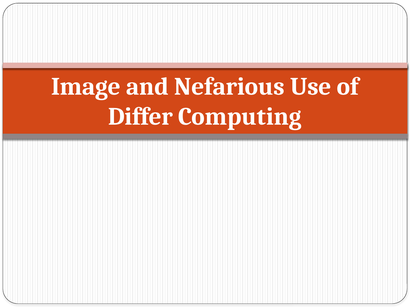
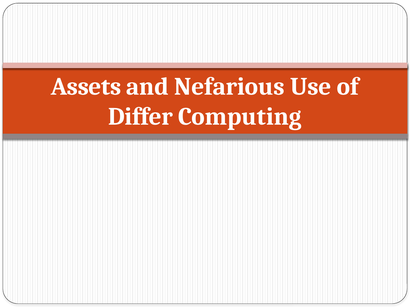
Image: Image -> Assets
